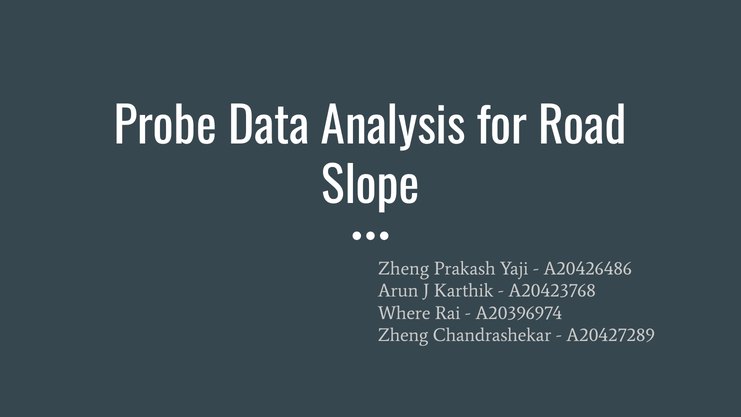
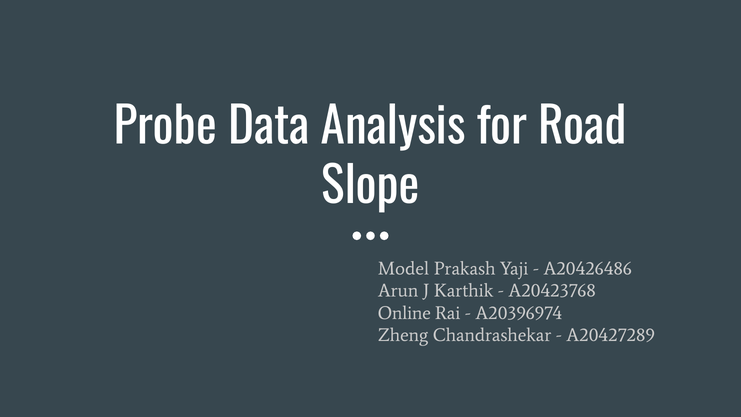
Zheng at (404, 269): Zheng -> Model
Where: Where -> Online
